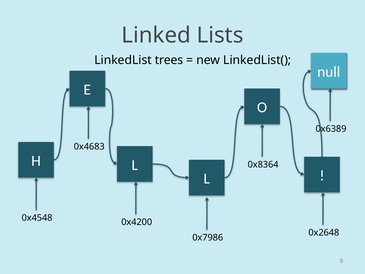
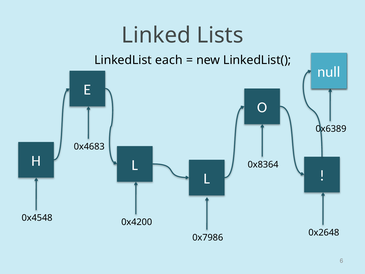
trees: trees -> each
